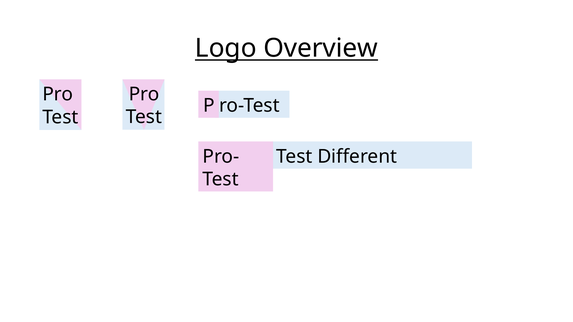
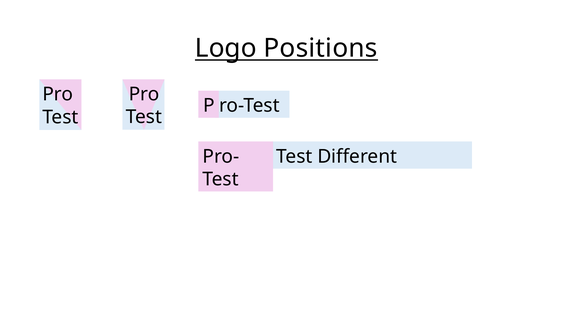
Overview: Overview -> Positions
